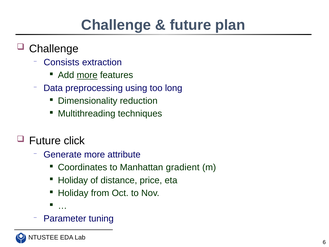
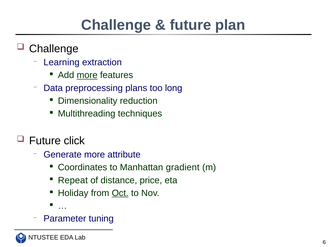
Consists: Consists -> Learning
using: using -> plans
Holiday at (73, 180): Holiday -> Repeat
Oct underline: none -> present
